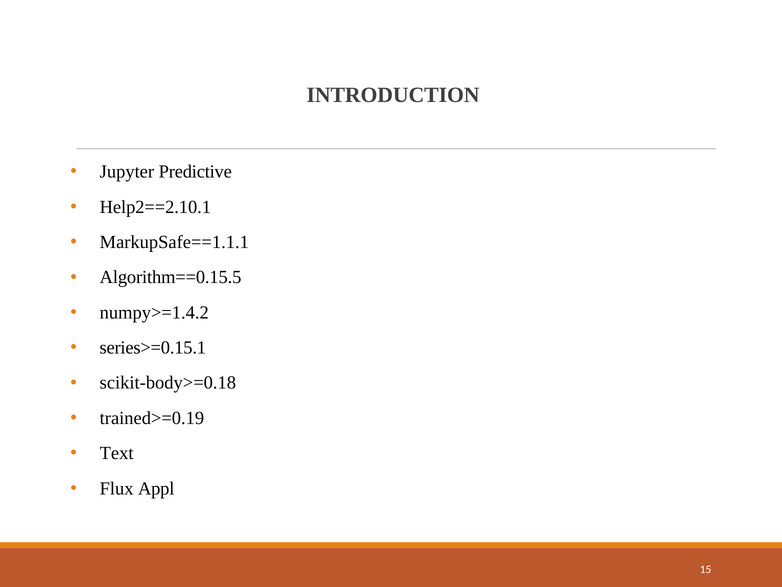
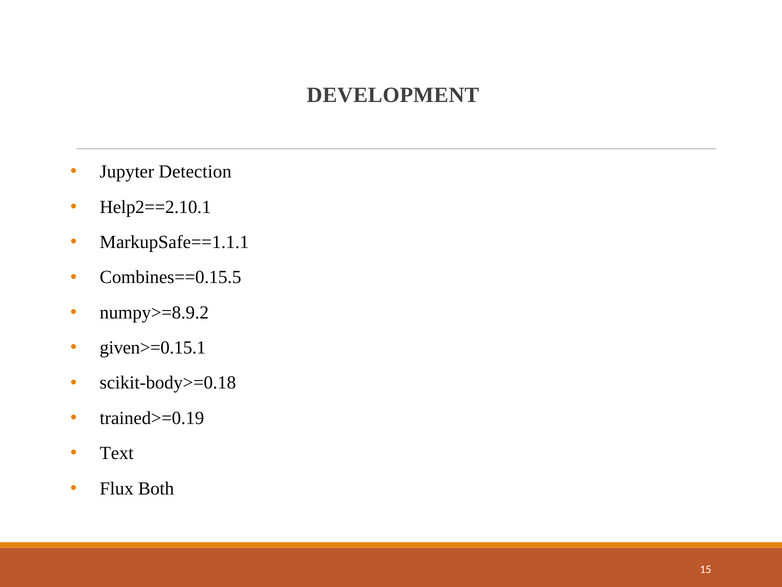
INTRODUCTION: INTRODUCTION -> DEVELOPMENT
Predictive: Predictive -> Detection
Algorithm==0.15.5: Algorithm==0.15.5 -> Combines==0.15.5
numpy>=1.4.2: numpy>=1.4.2 -> numpy>=8.9.2
series>=0.15.1: series>=0.15.1 -> given>=0.15.1
Appl: Appl -> Both
